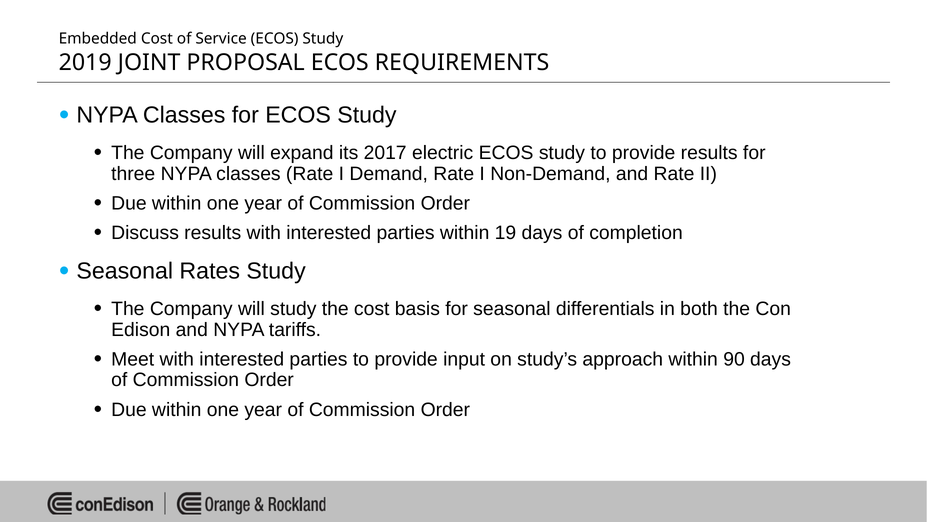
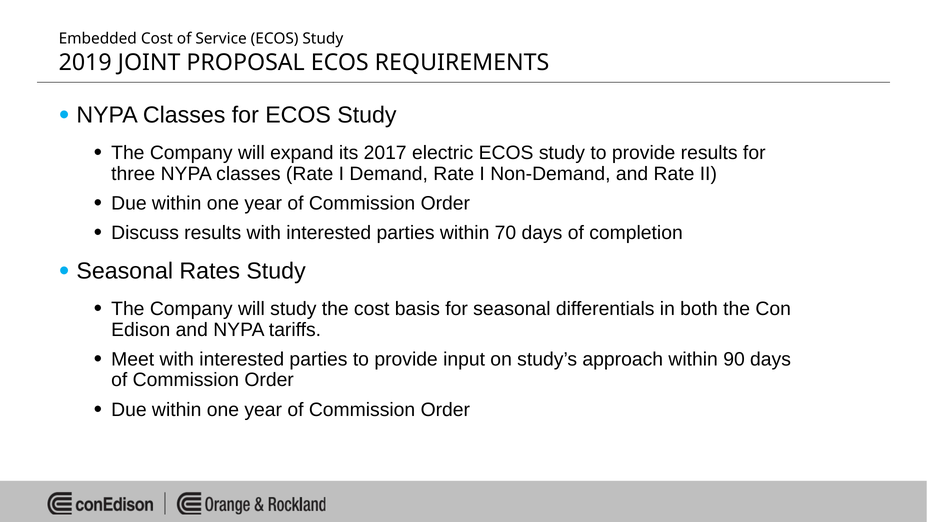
19: 19 -> 70
